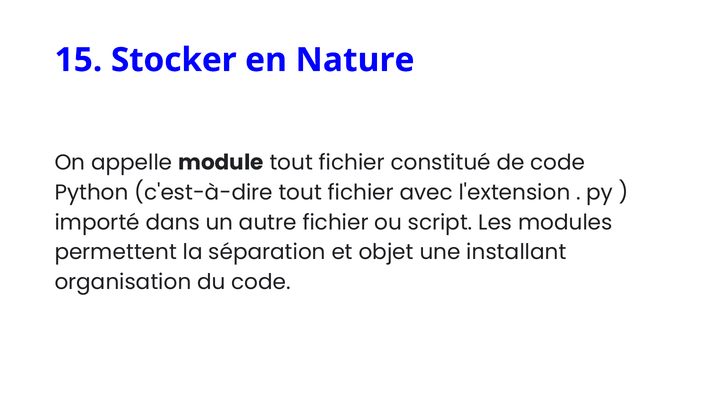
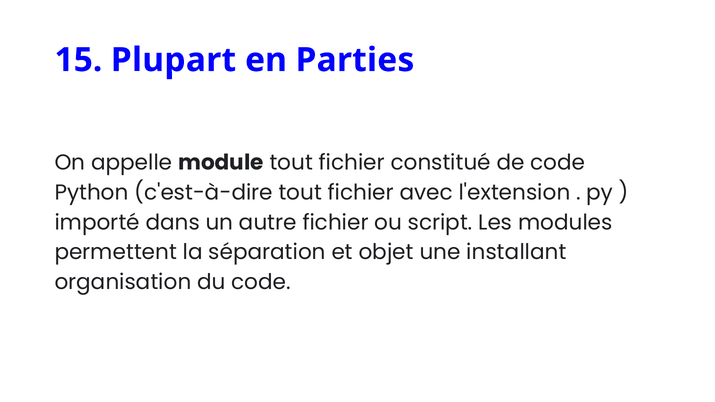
Stocker: Stocker -> Plupart
Nature: Nature -> Parties
